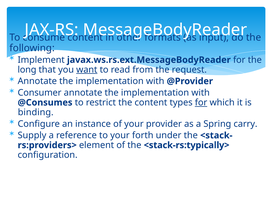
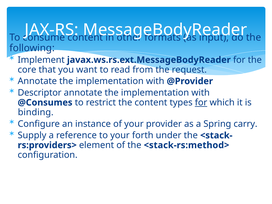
long: long -> core
want underline: present -> none
Consumer: Consumer -> Descriptor
<stack-rs:typically>: <stack-rs:typically> -> <stack-rs:method>
